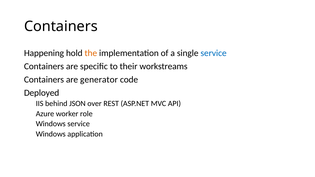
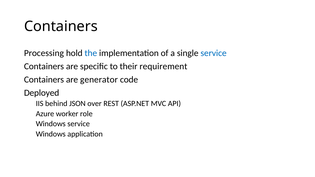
Happening: Happening -> Processing
the colour: orange -> blue
workstreams: workstreams -> requirement
